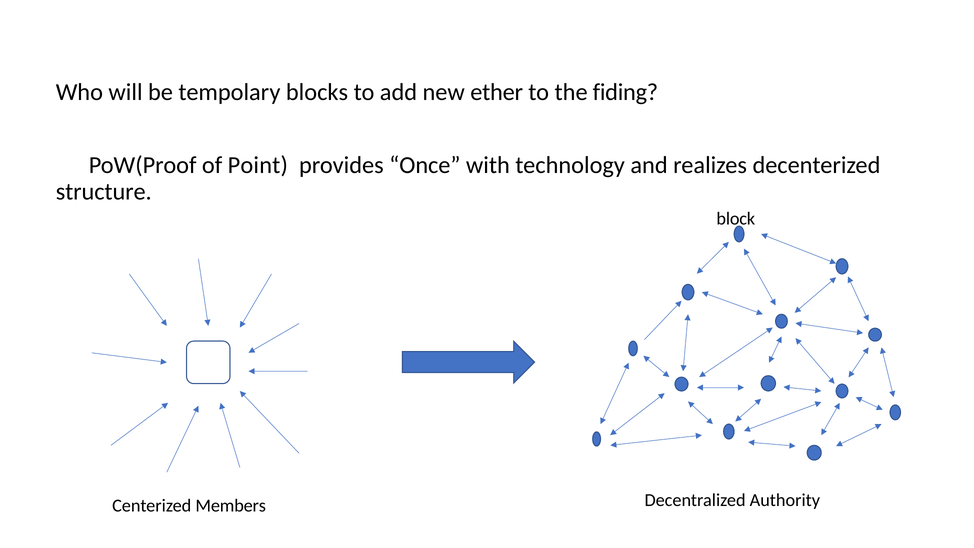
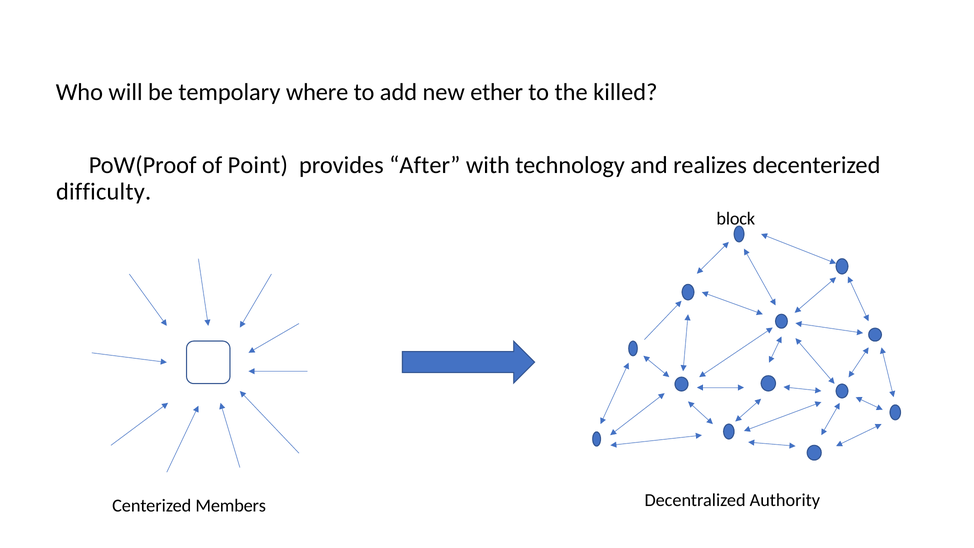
blocks: blocks -> where
fiding: fiding -> killed
Once: Once -> After
structure: structure -> difficulty
